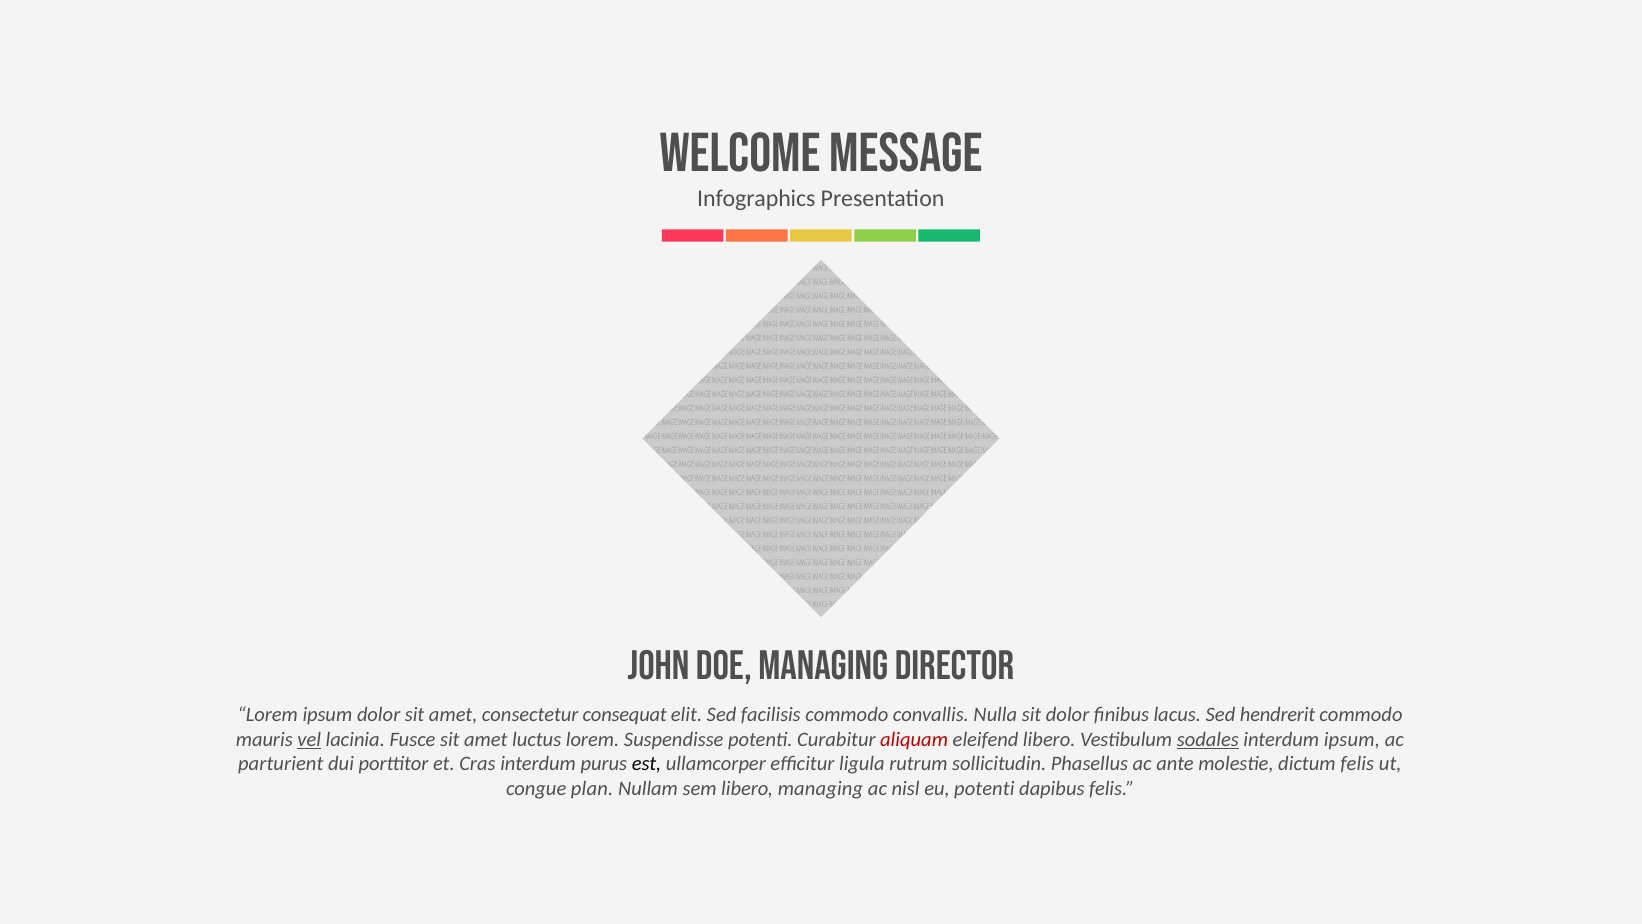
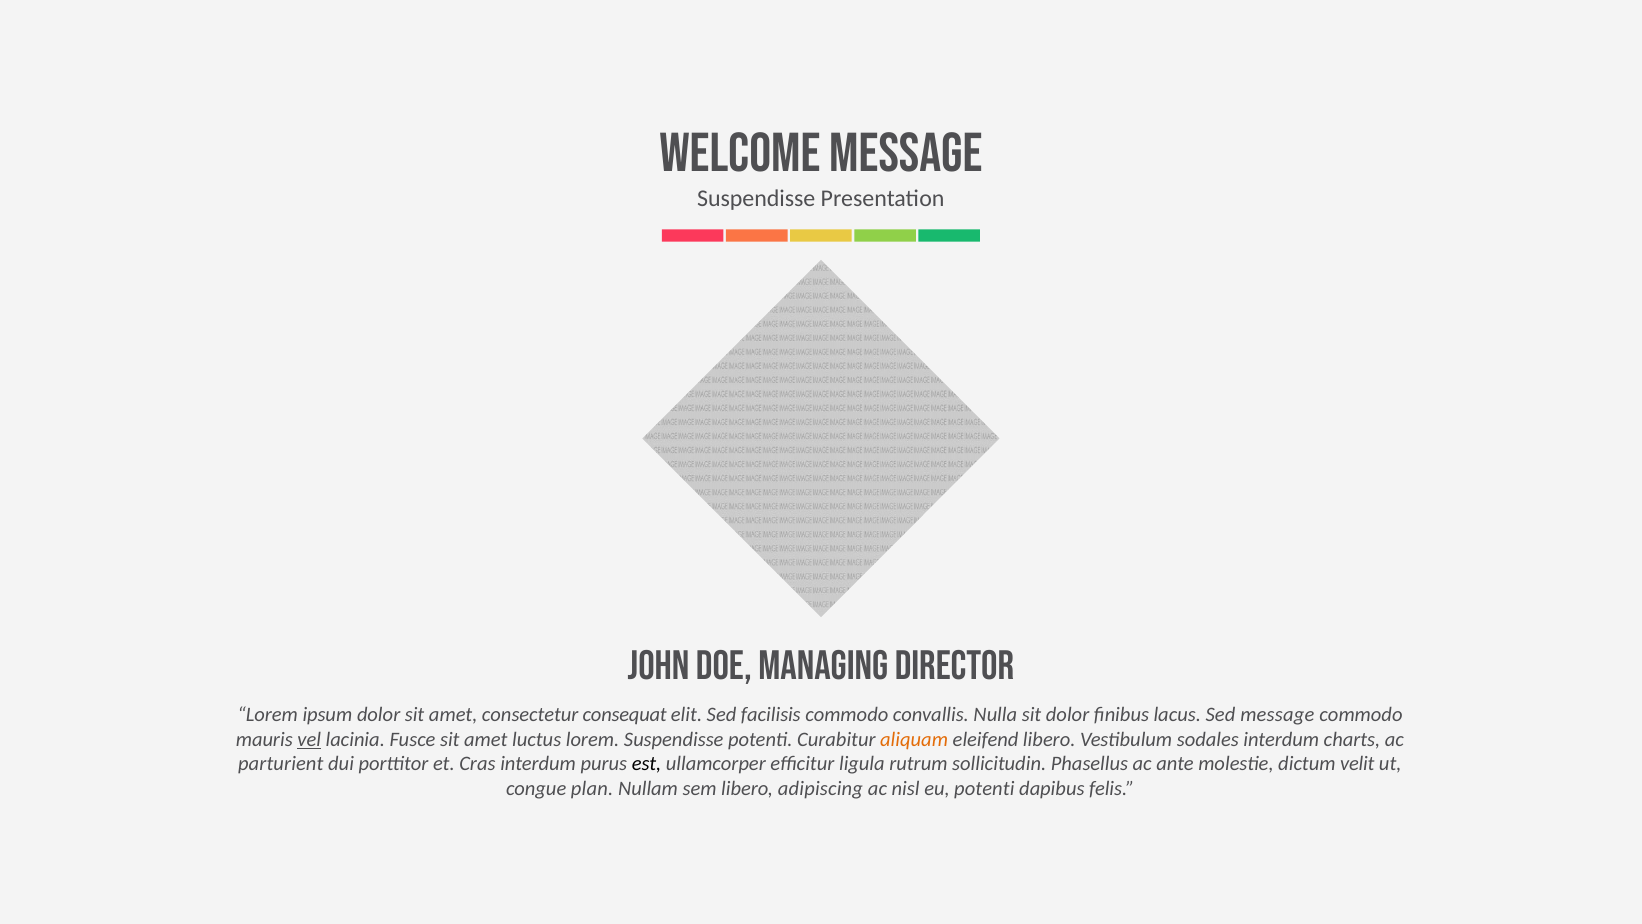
Infographics at (756, 199): Infographics -> Suspendisse
Sed hendrerit: hendrerit -> message
aliquam colour: red -> orange
sodales underline: present -> none
interdum ipsum: ipsum -> charts
dictum felis: felis -> velit
libero managing: managing -> adipiscing
